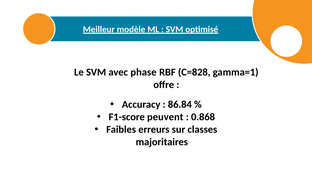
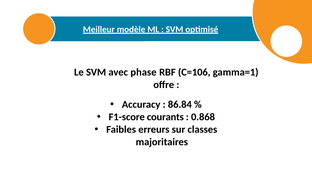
C=828: C=828 -> C=106
peuvent: peuvent -> courants
